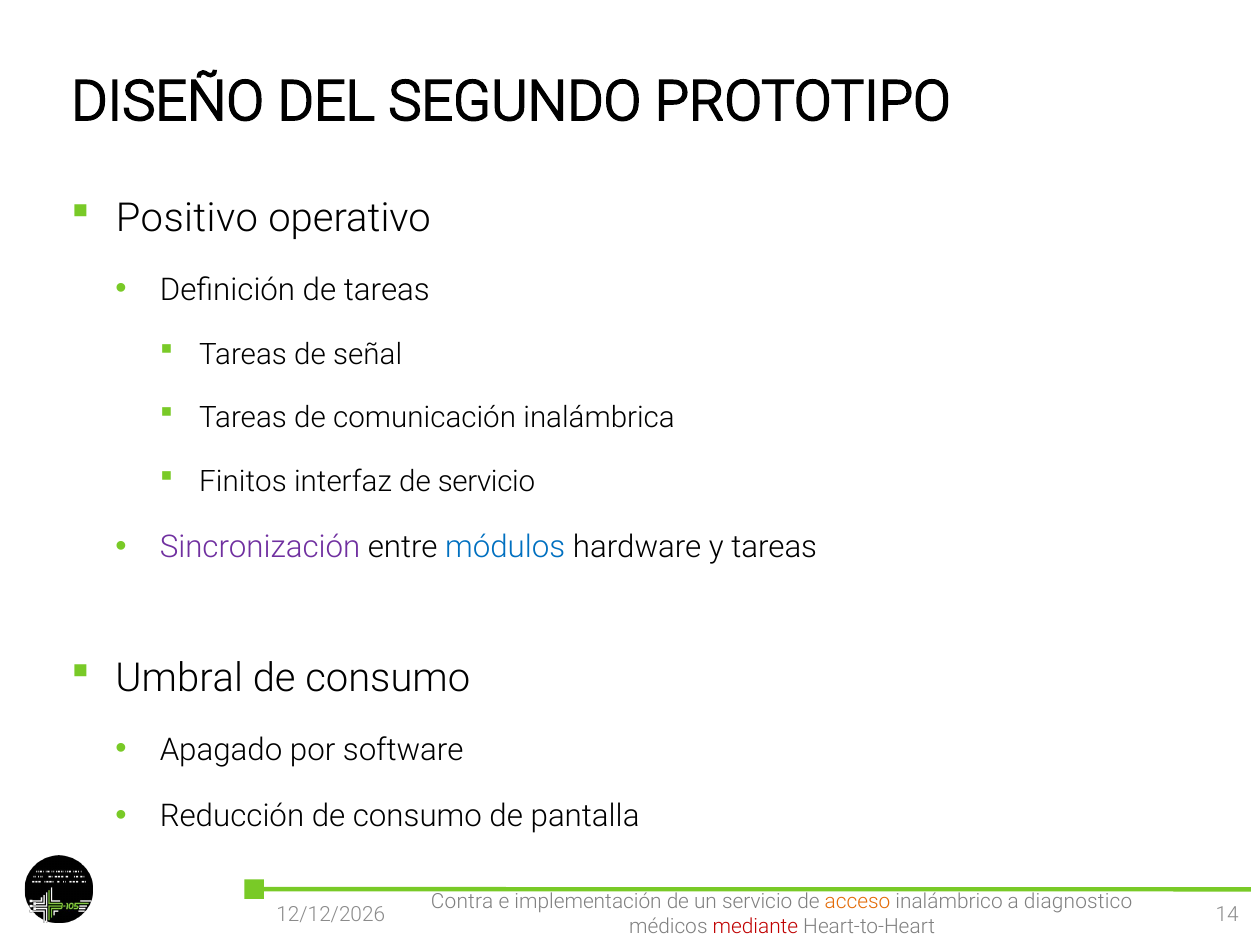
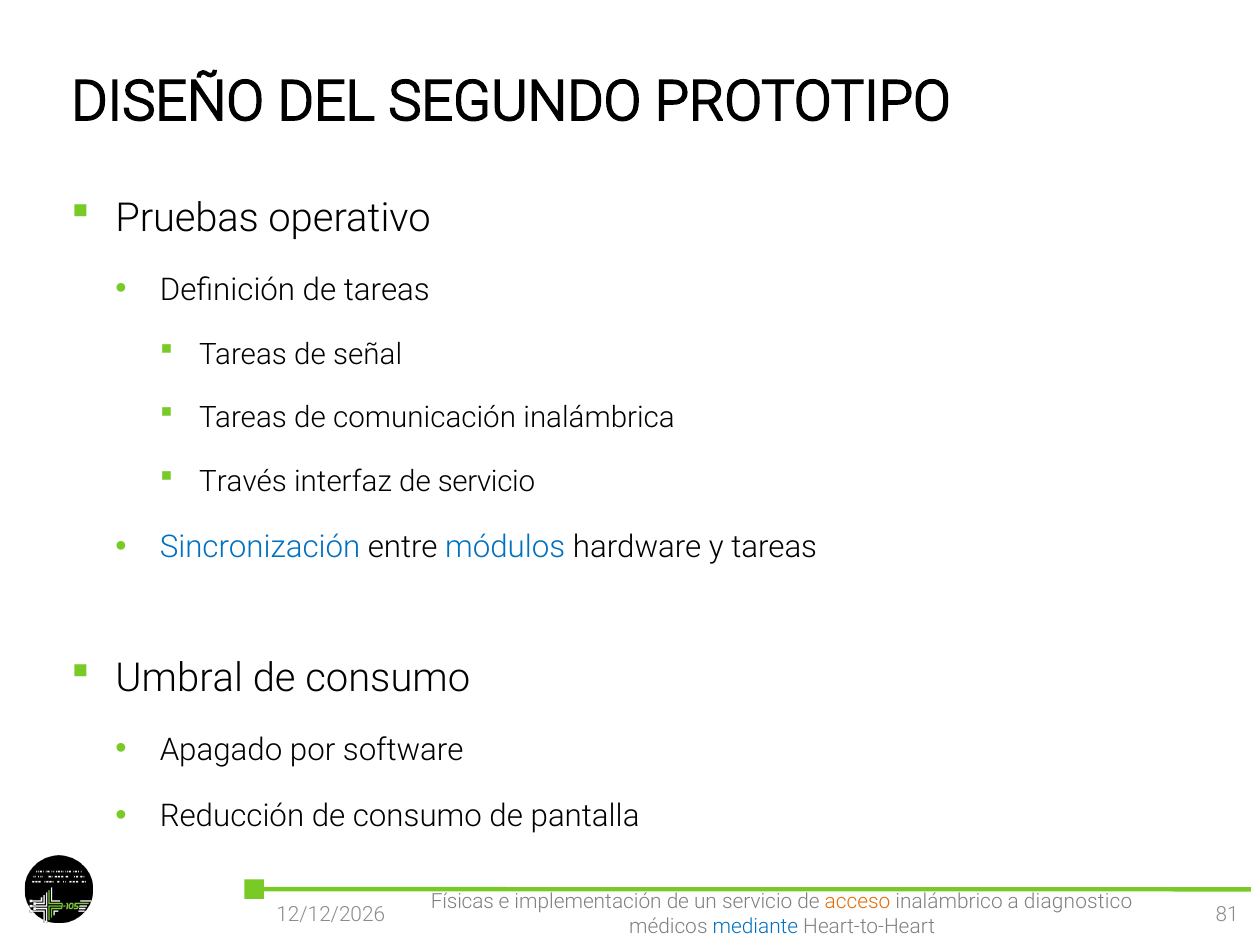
Positivo: Positivo -> Pruebas
Finitos: Finitos -> Través
Sincronización colour: purple -> blue
Contra: Contra -> Físicas
14: 14 -> 81
mediante colour: red -> blue
